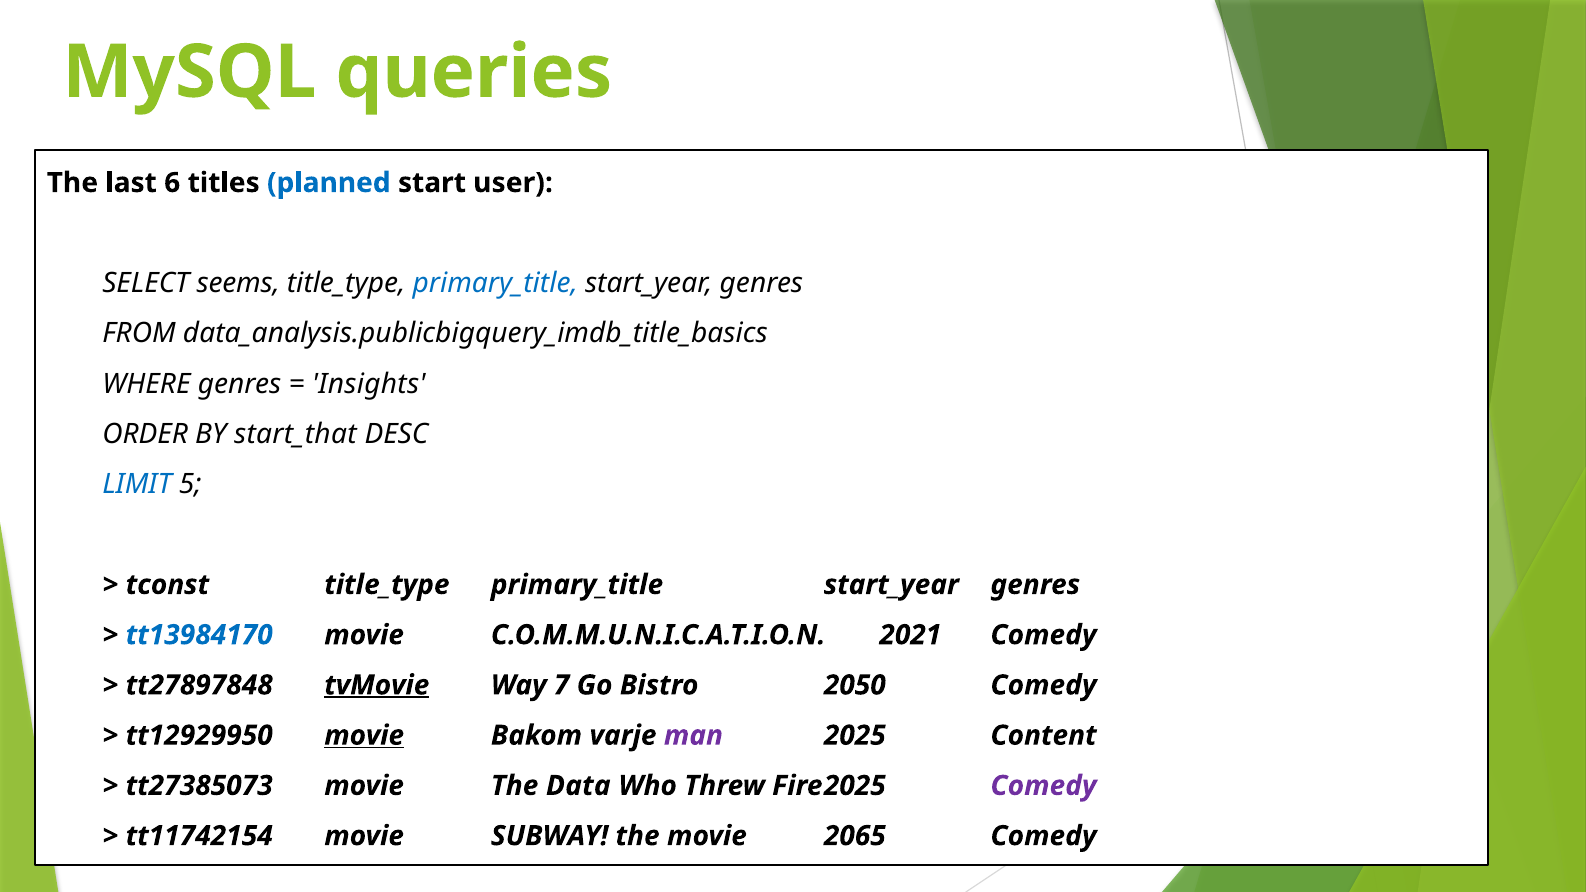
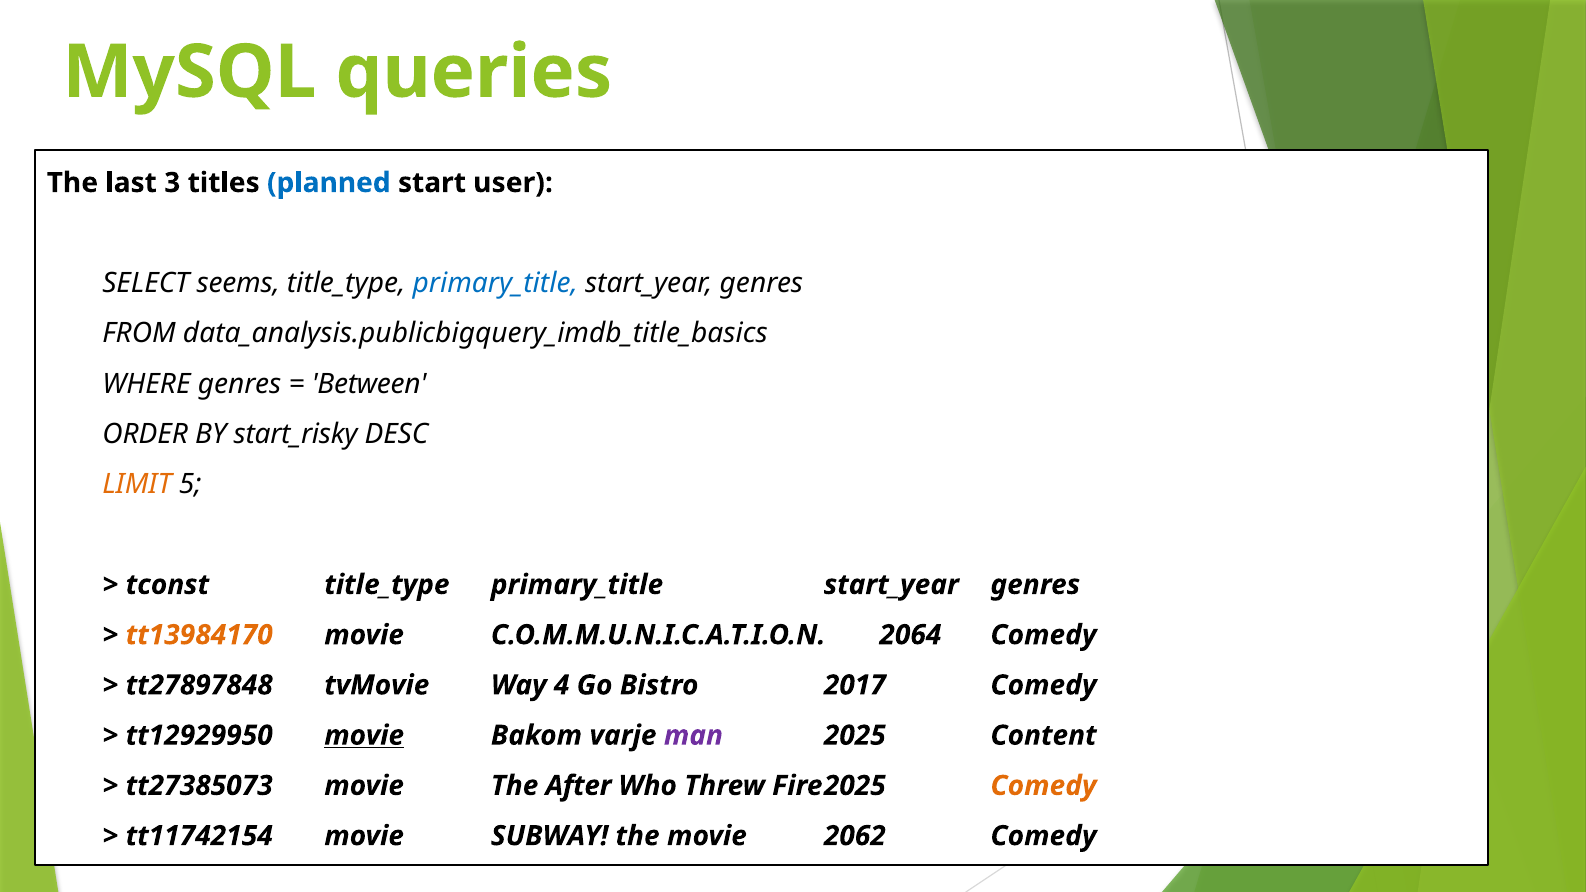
6: 6 -> 3
Insights: Insights -> Between
start_that: start_that -> start_risky
LIMIT colour: blue -> orange
tt13984170 colour: blue -> orange
2021: 2021 -> 2064
tvMovie underline: present -> none
7: 7 -> 4
2050: 2050 -> 2017
Data: Data -> After
Comedy at (1043, 786) colour: purple -> orange
2065: 2065 -> 2062
